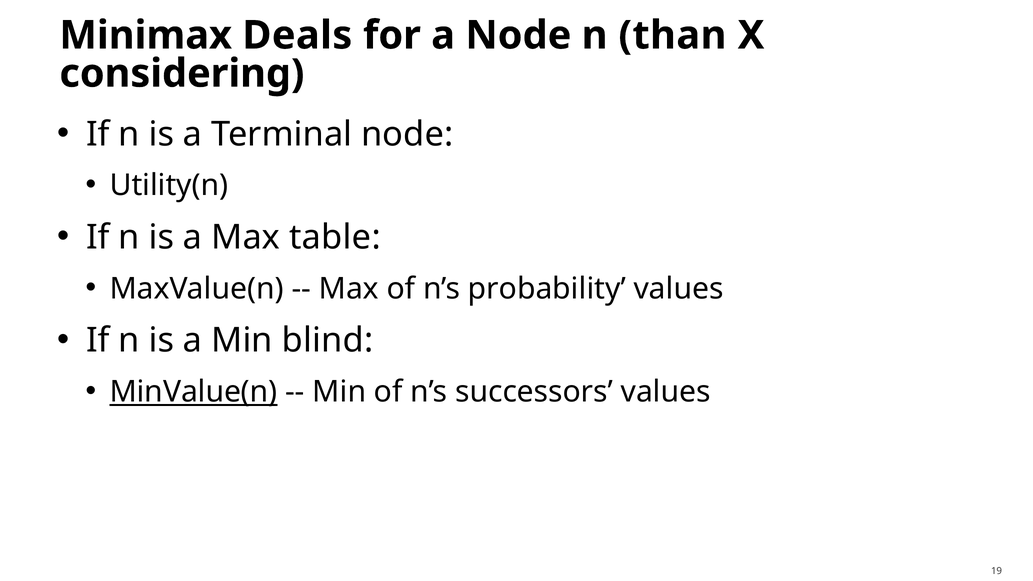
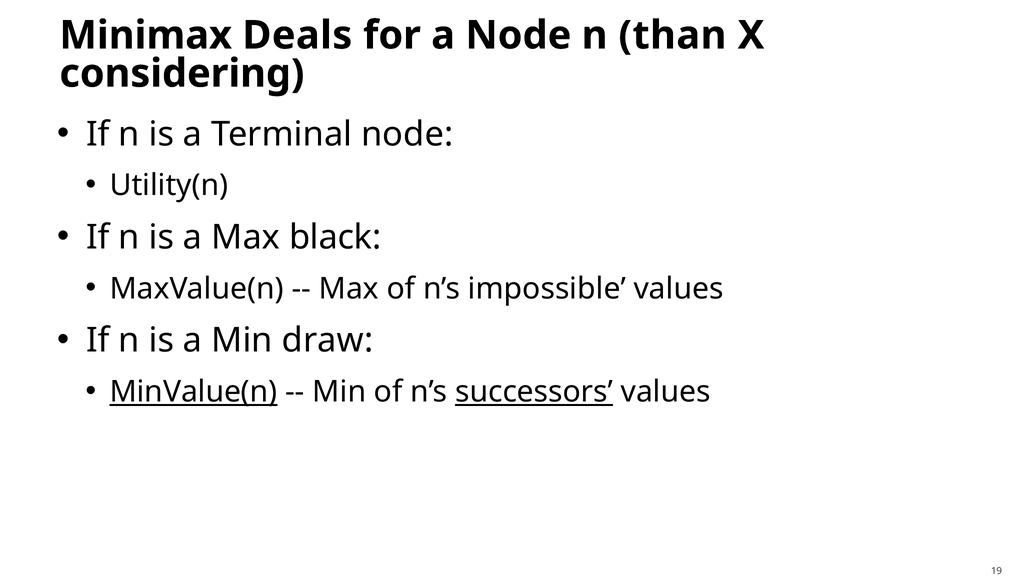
table: table -> black
probability: probability -> impossible
blind: blind -> draw
successors underline: none -> present
